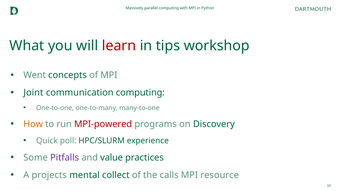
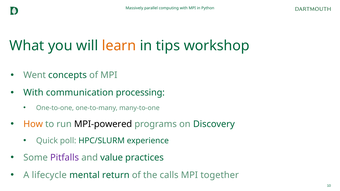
learn colour: red -> orange
Joint at (33, 93): Joint -> With
communication computing: computing -> processing
MPI-powered colour: red -> black
projects: projects -> lifecycle
collect: collect -> return
resource: resource -> together
